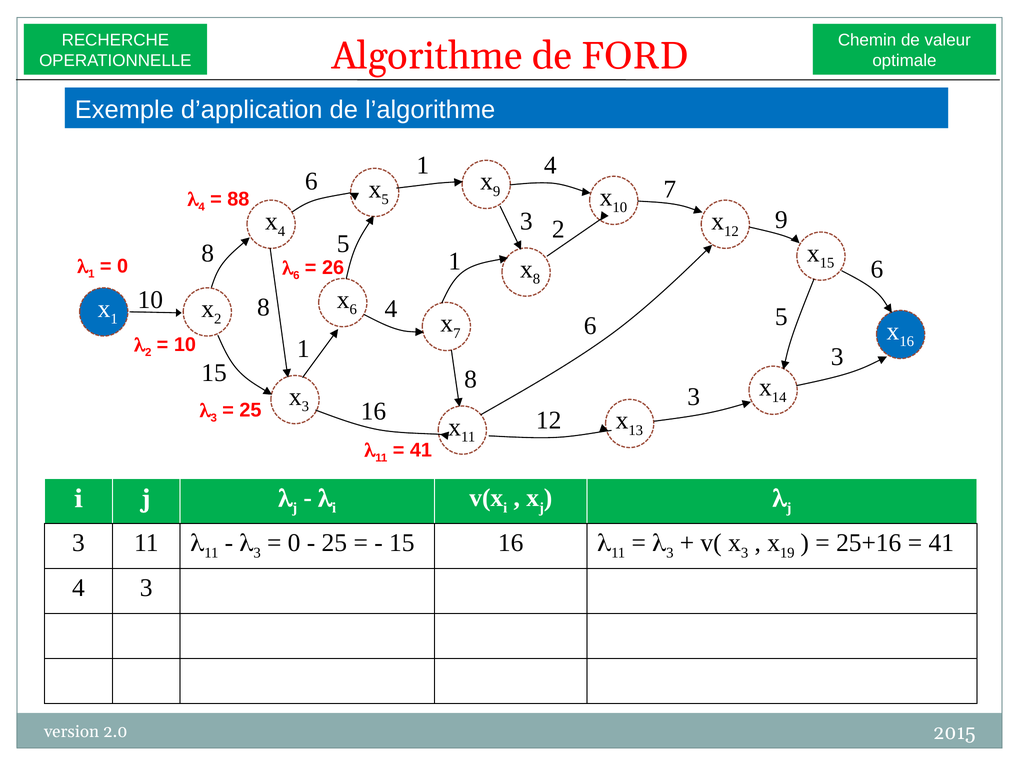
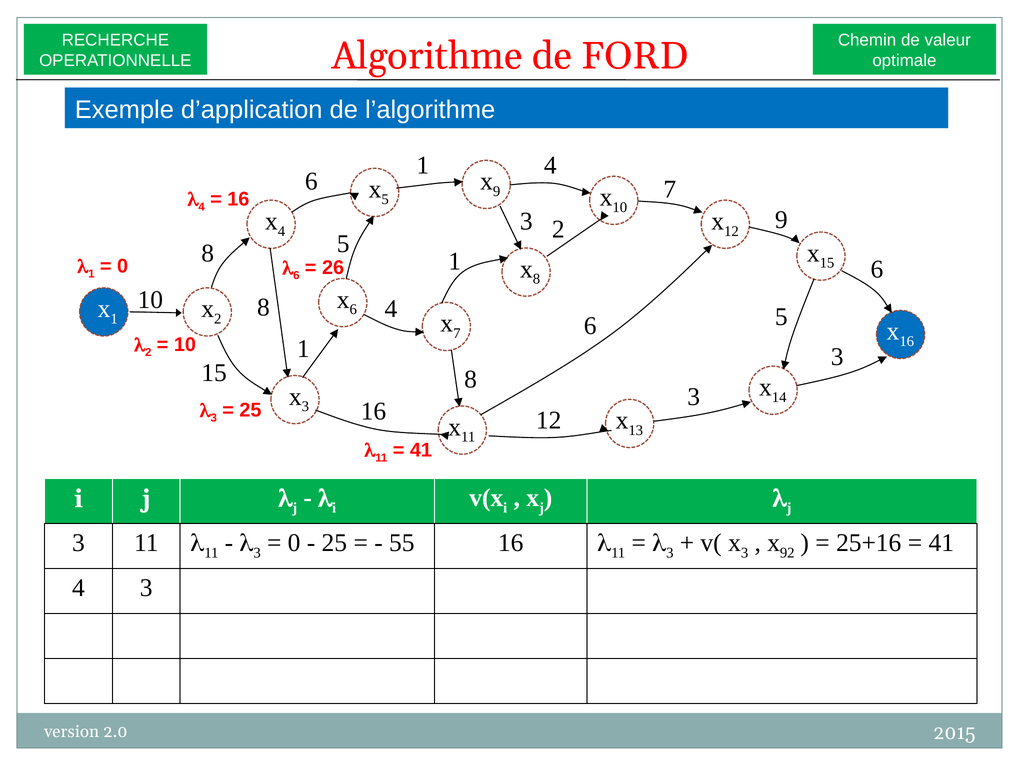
88 at (238, 199): 88 -> 16
15 at (402, 543): 15 -> 55
19: 19 -> 92
